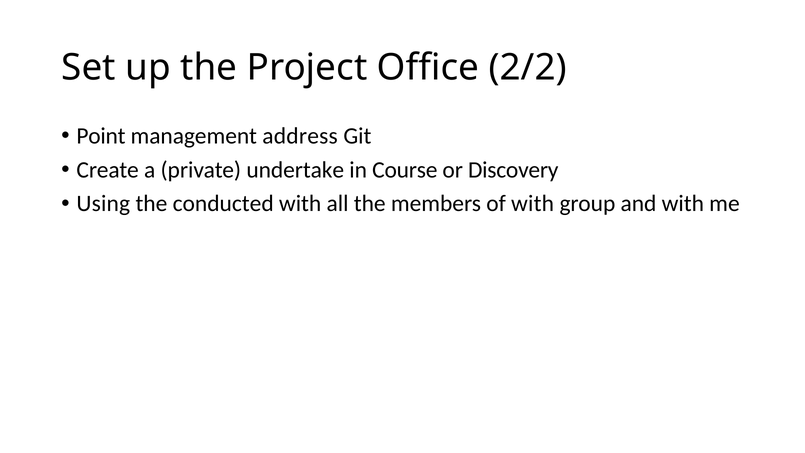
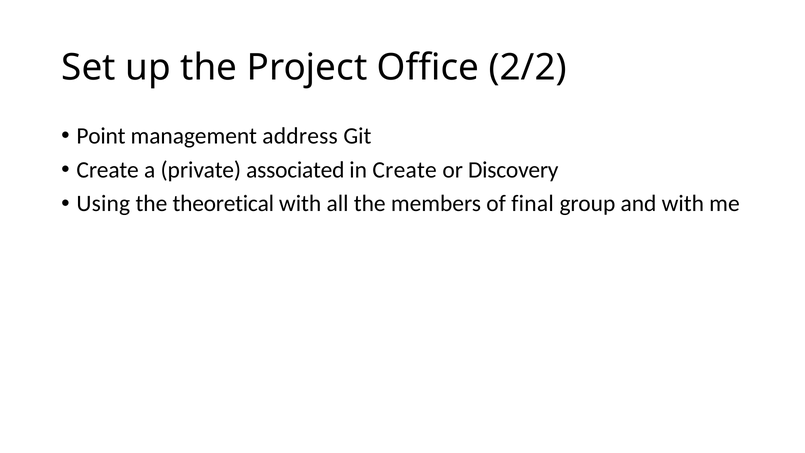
undertake: undertake -> associated
in Course: Course -> Create
conducted: conducted -> theoretical
of with: with -> final
